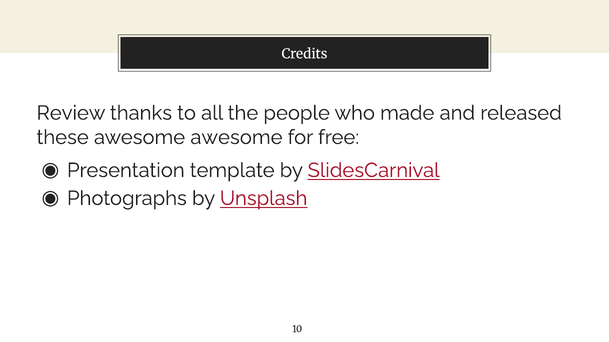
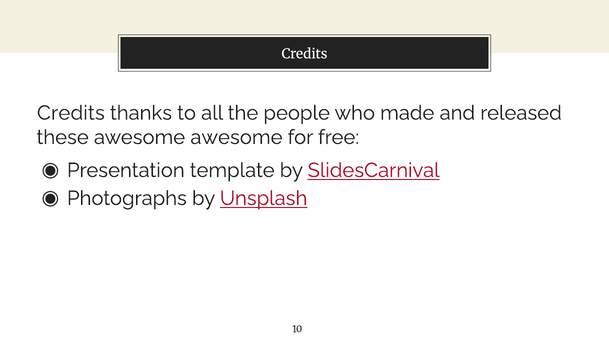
Review at (71, 113): Review -> Credits
